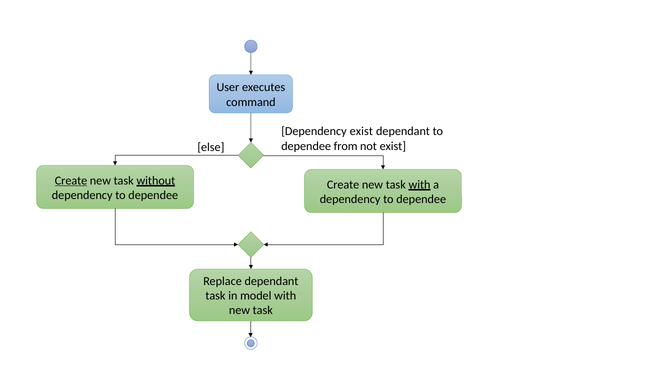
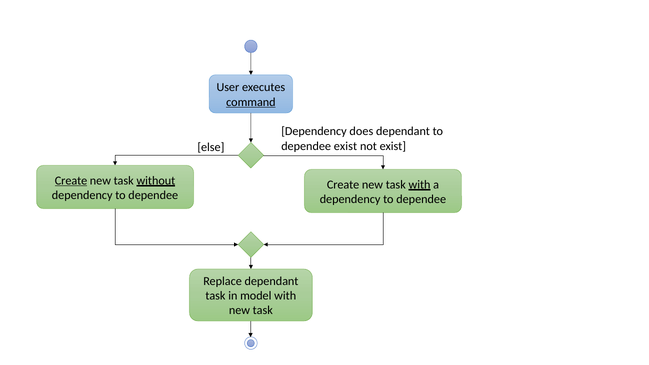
command underline: none -> present
Dependency exist: exist -> does
dependee from: from -> exist
